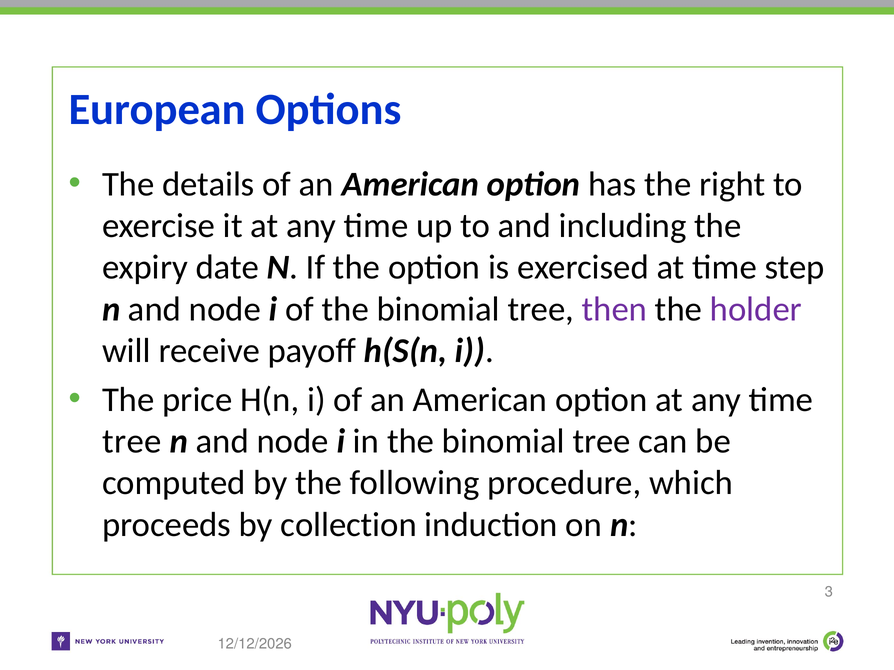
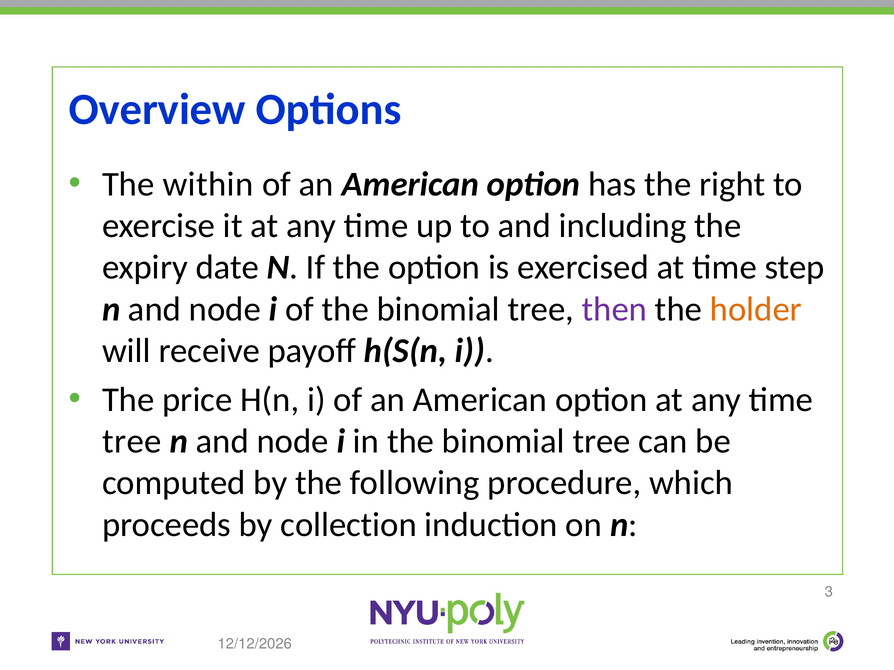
European: European -> Overview
details: details -> within
holder colour: purple -> orange
